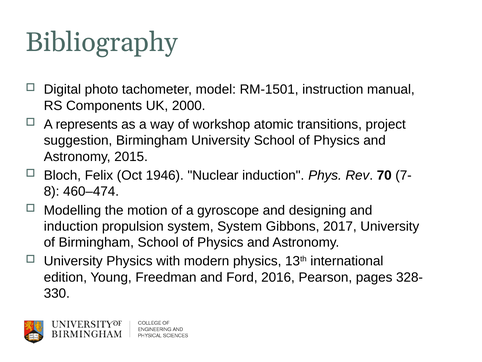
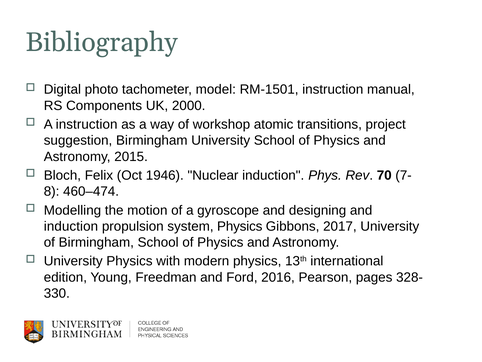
A represents: represents -> instruction
system System: System -> Physics
